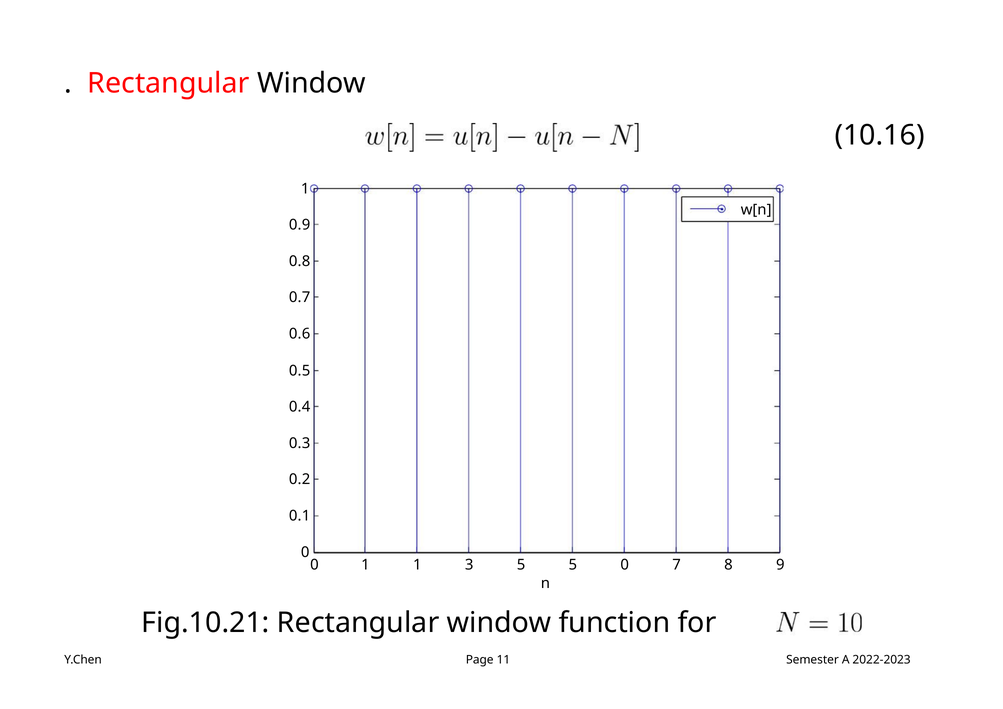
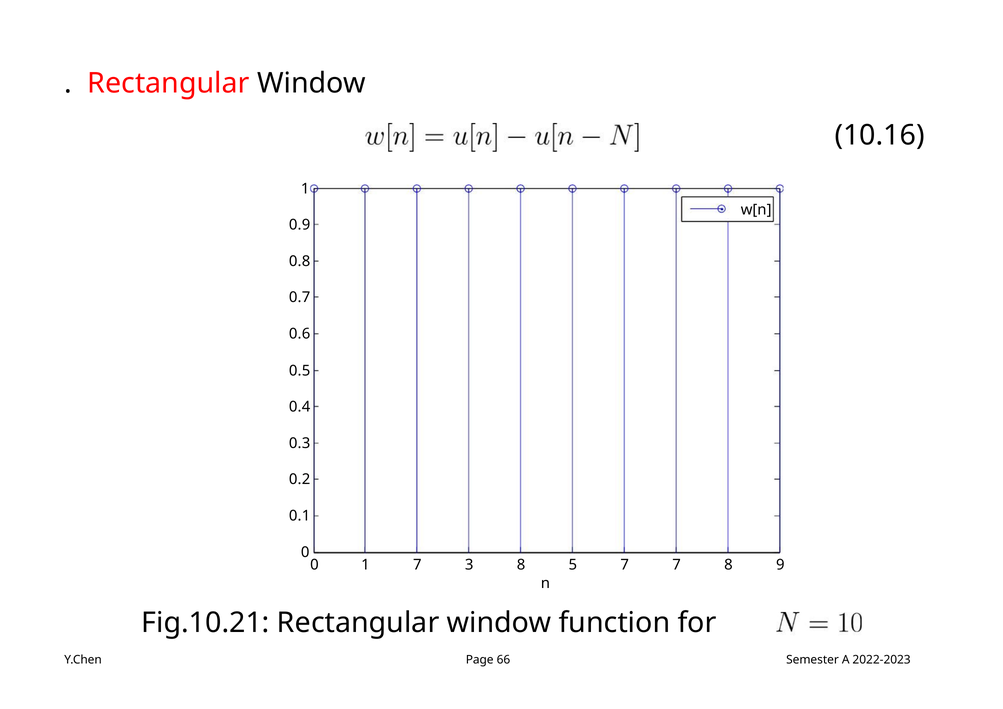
1 1: 1 -> 7
3 5: 5 -> 8
5 0: 0 -> 7
11: 11 -> 66
